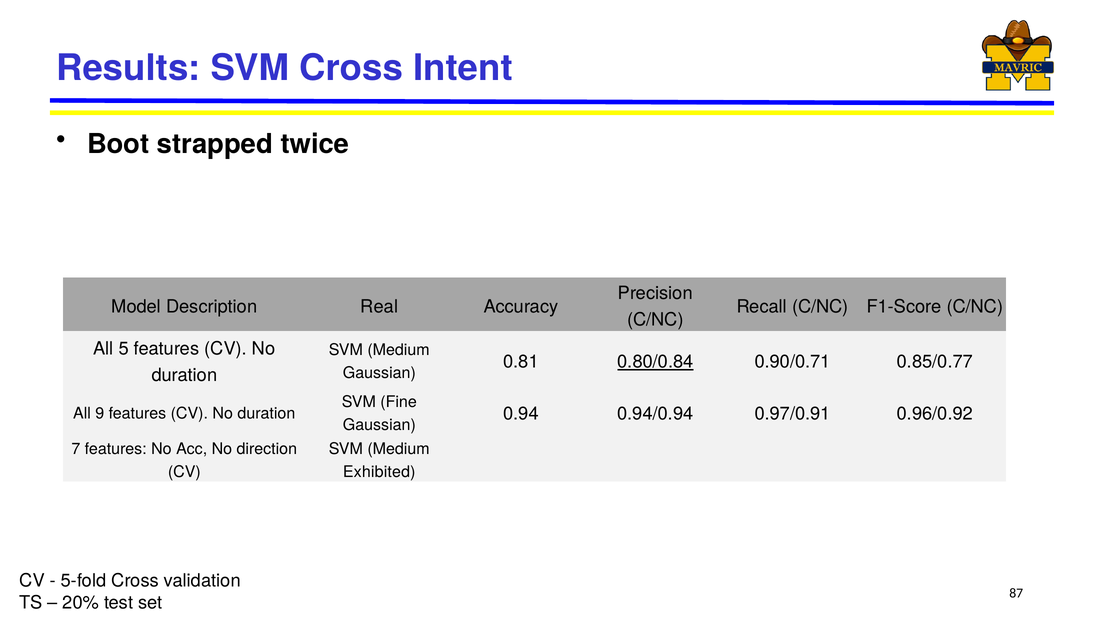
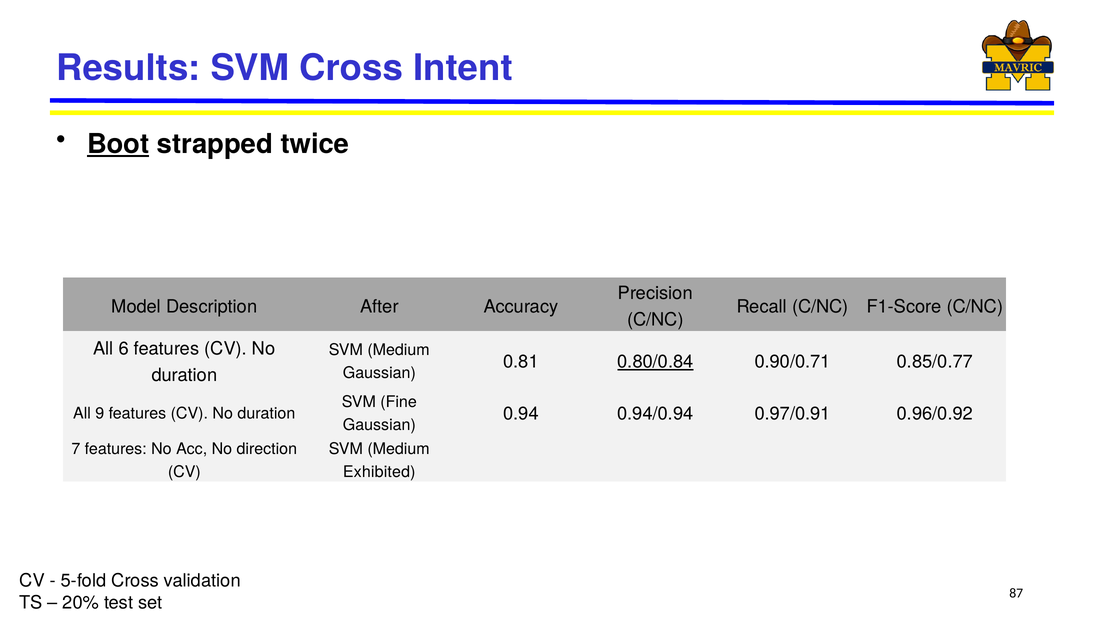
Boot underline: none -> present
Real: Real -> After
5: 5 -> 6
